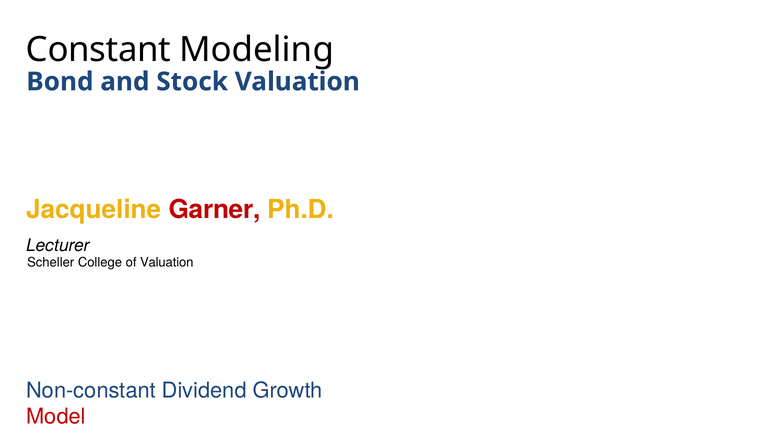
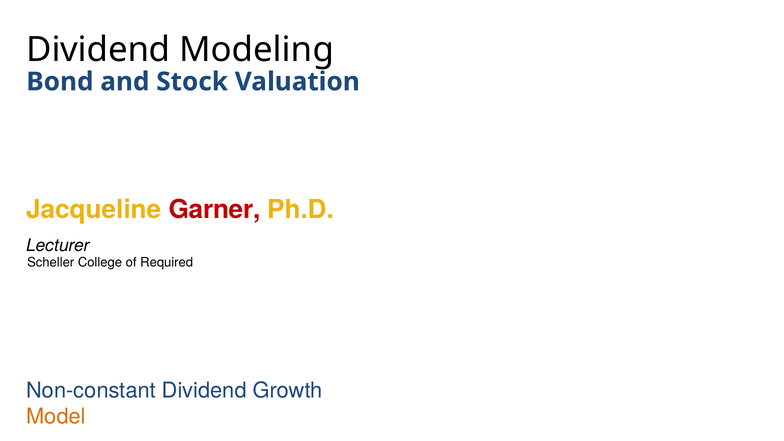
Constant at (98, 50): Constant -> Dividend
of Valuation: Valuation -> Required
Model colour: red -> orange
